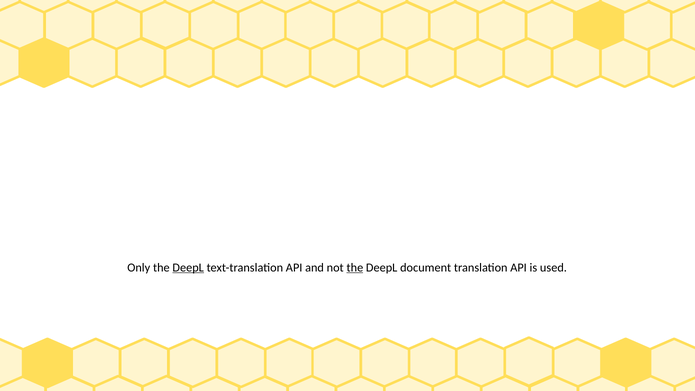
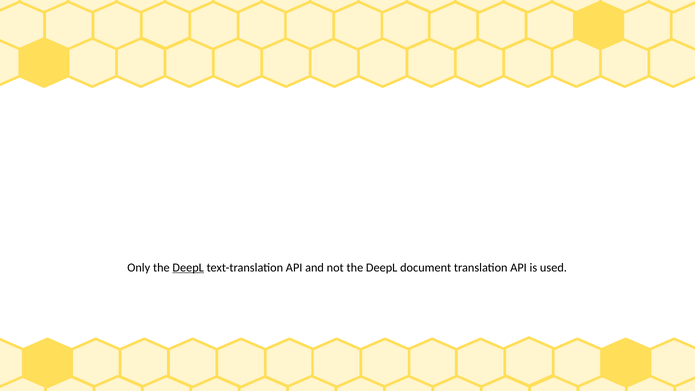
the at (355, 268) underline: present -> none
